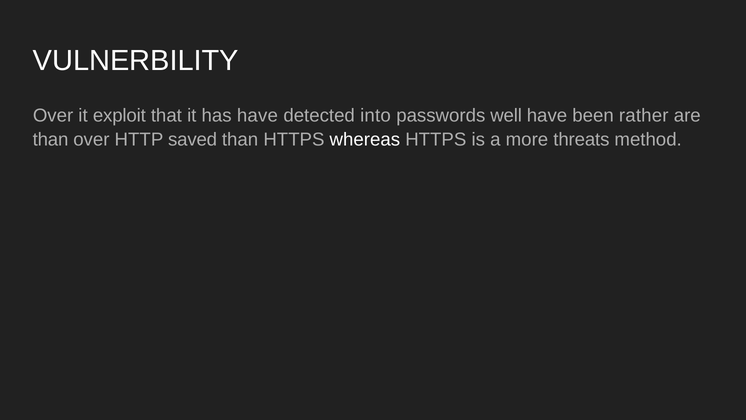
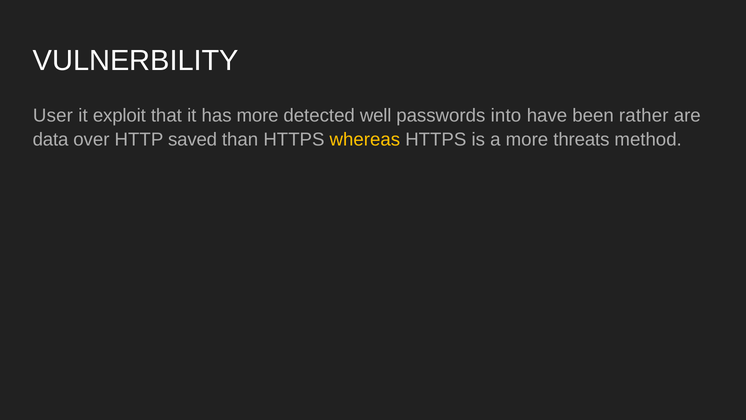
Over at (53, 115): Over -> User
has have: have -> more
into: into -> well
well: well -> into
than at (51, 139): than -> data
whereas colour: white -> yellow
